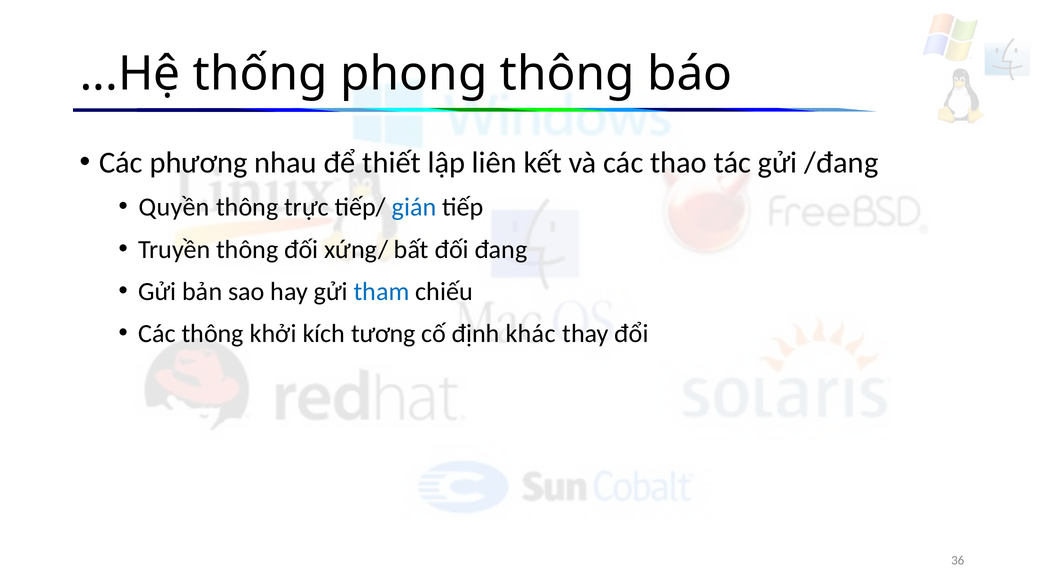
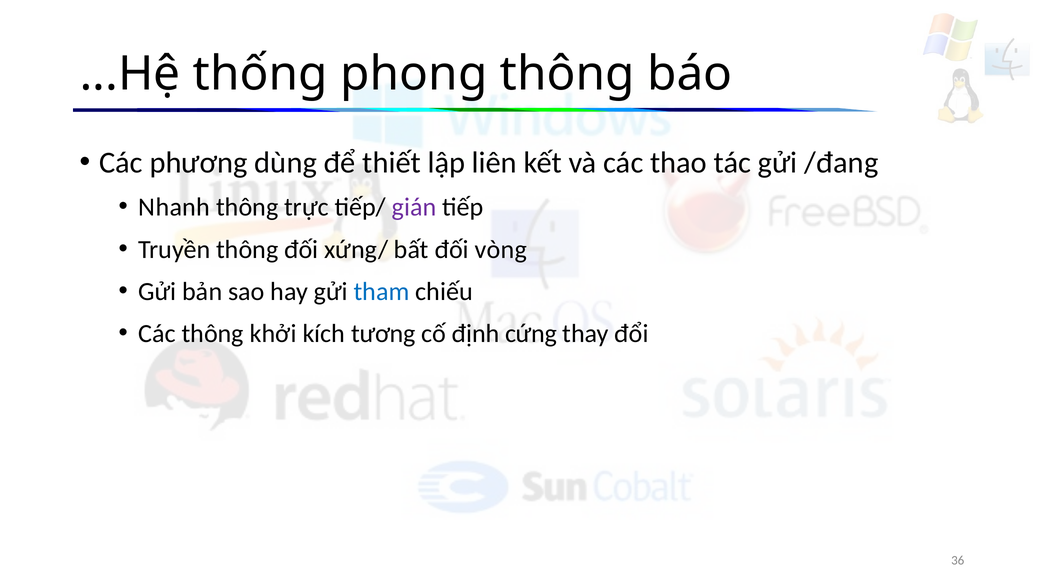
nhau: nhau -> dùng
Quyền: Quyền -> Nhanh
gián colour: blue -> purple
đang: đang -> vòng
khác: khác -> cứng
